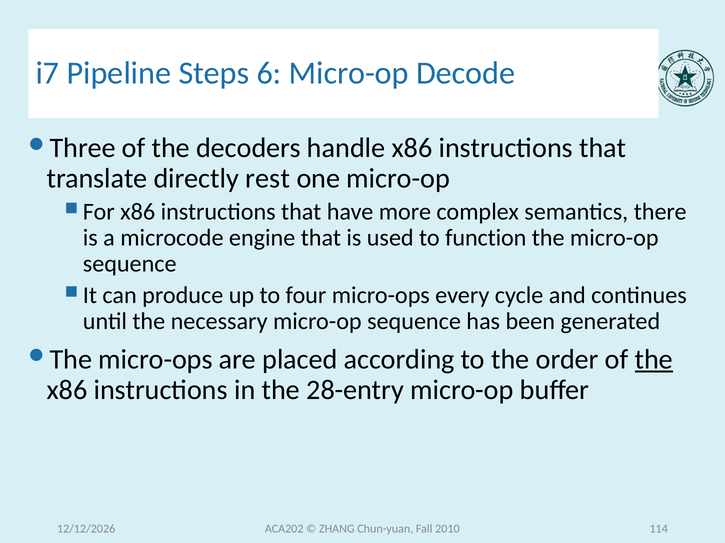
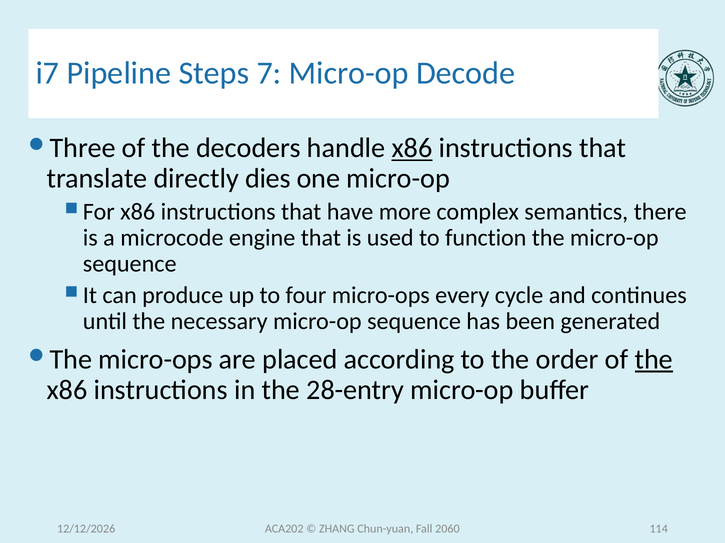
6: 6 -> 7
x86 at (412, 148) underline: none -> present
rest: rest -> dies
2010: 2010 -> 2060
